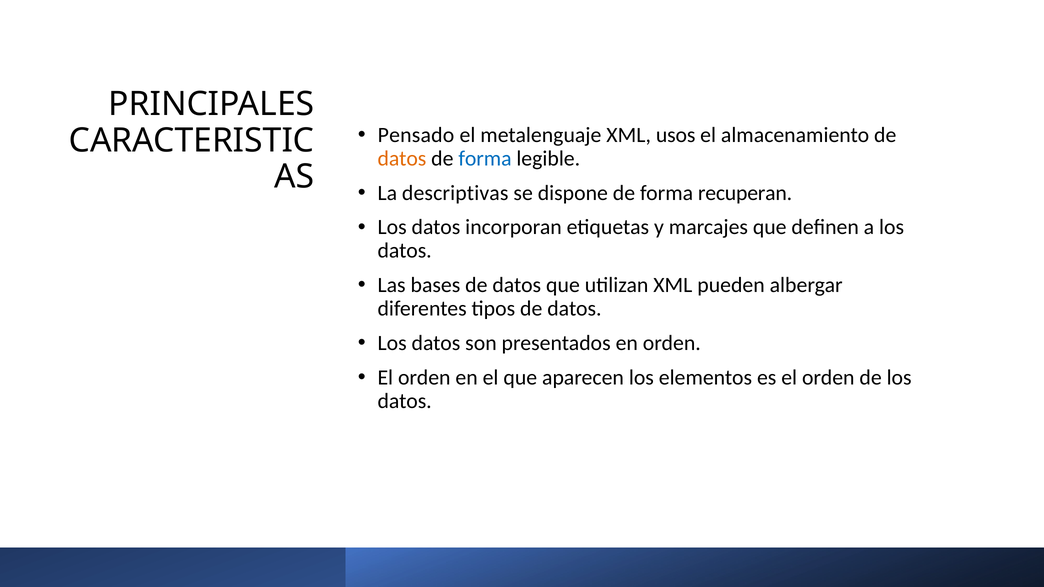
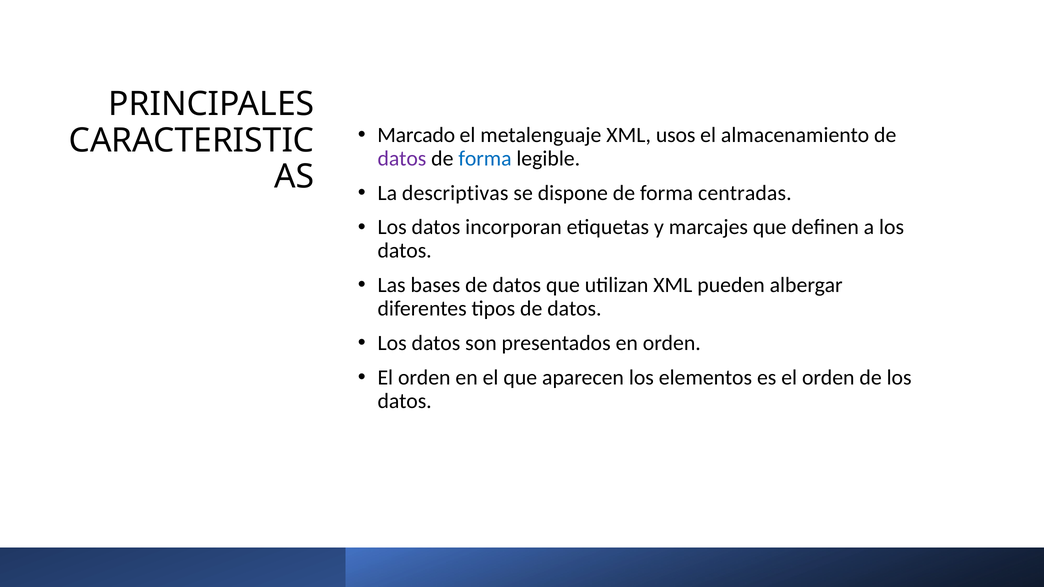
Pensado: Pensado -> Marcado
datos at (402, 159) colour: orange -> purple
recuperan: recuperan -> centradas
